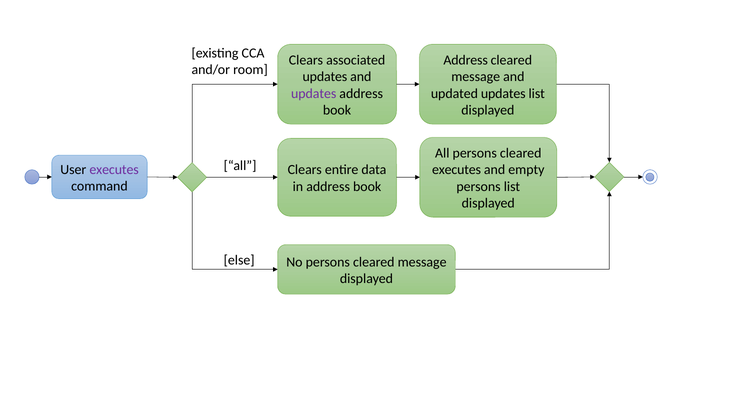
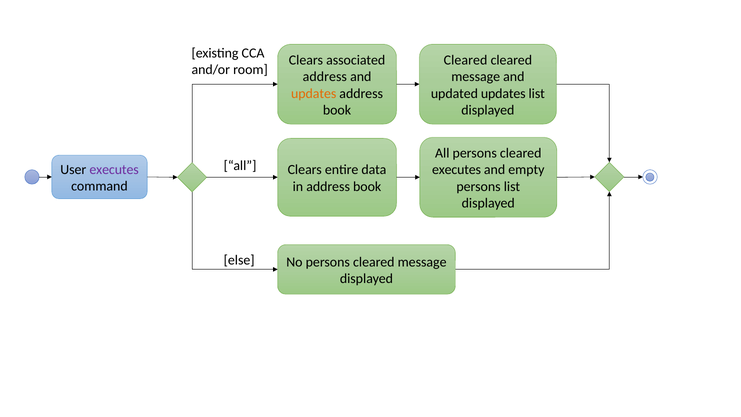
Address at (466, 60): Address -> Cleared
updates at (325, 77): updates -> address
updates at (314, 93) colour: purple -> orange
